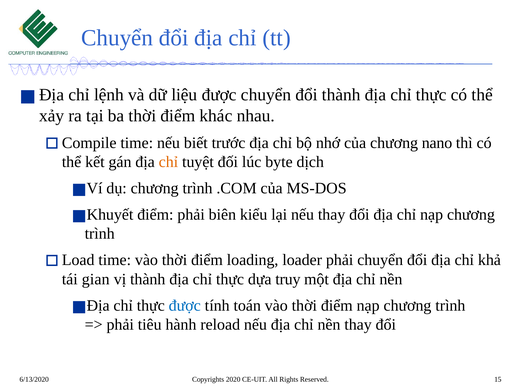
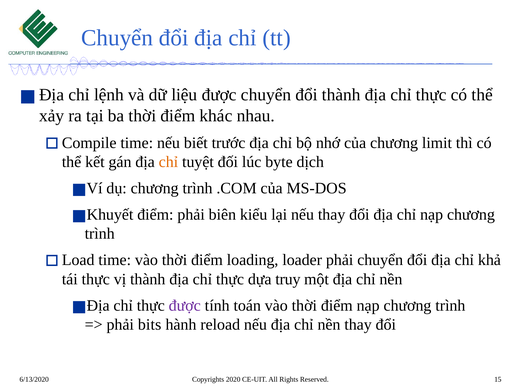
nano: nano -> limit
tái gian: gian -> thực
được at (185, 305) colour: blue -> purple
tiêu: tiêu -> bits
